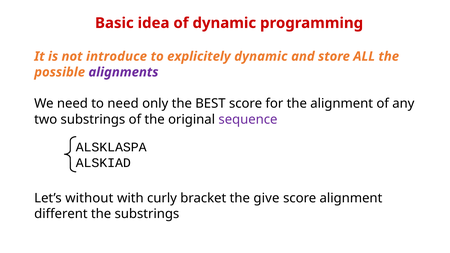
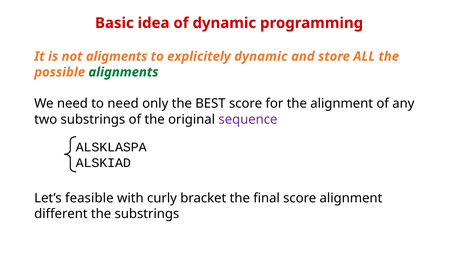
introduce: introduce -> aligments
alignments colour: purple -> green
without: without -> feasible
give: give -> final
